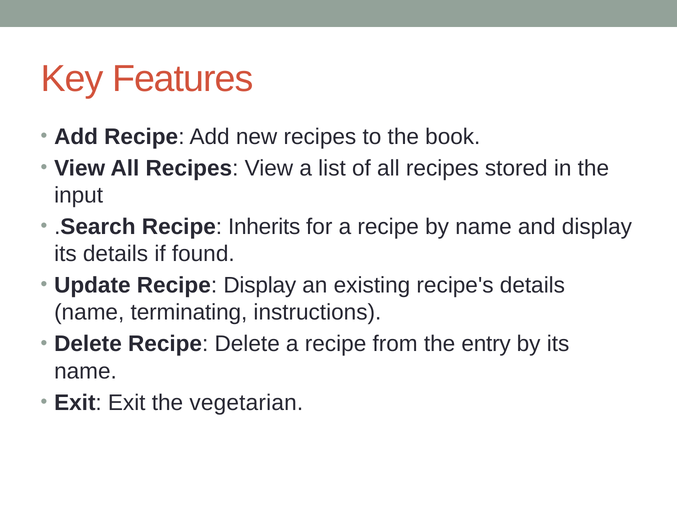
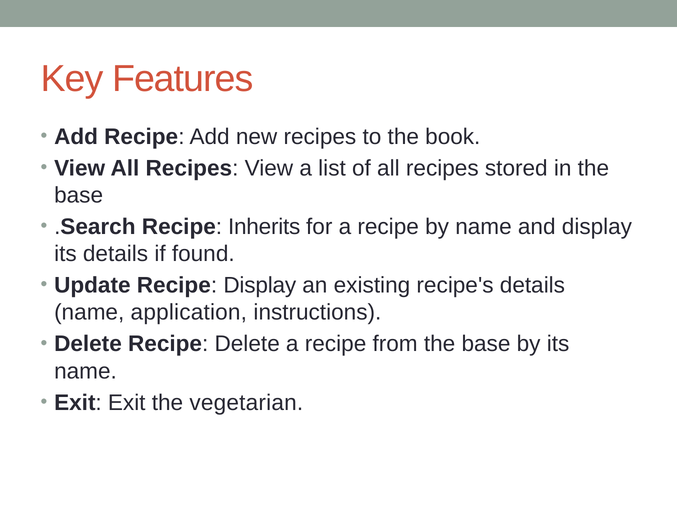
input at (79, 196): input -> base
terminating: terminating -> application
from the entry: entry -> base
